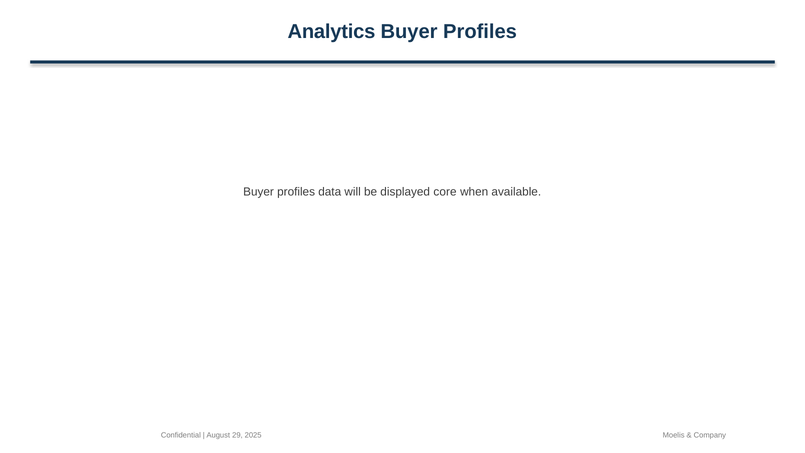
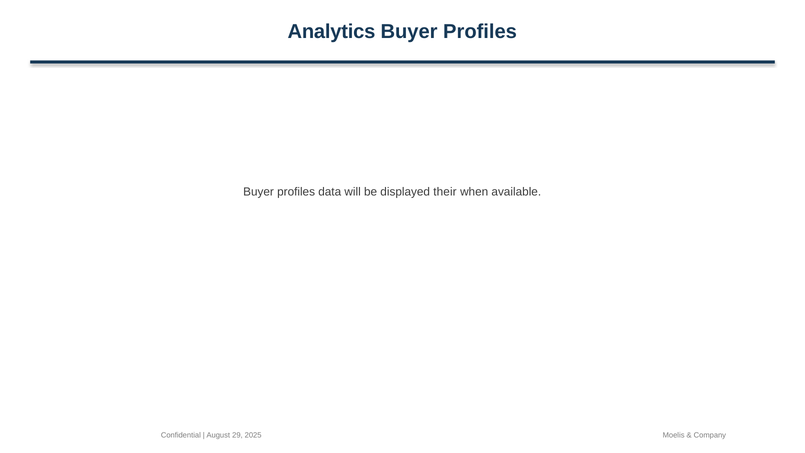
core: core -> their
